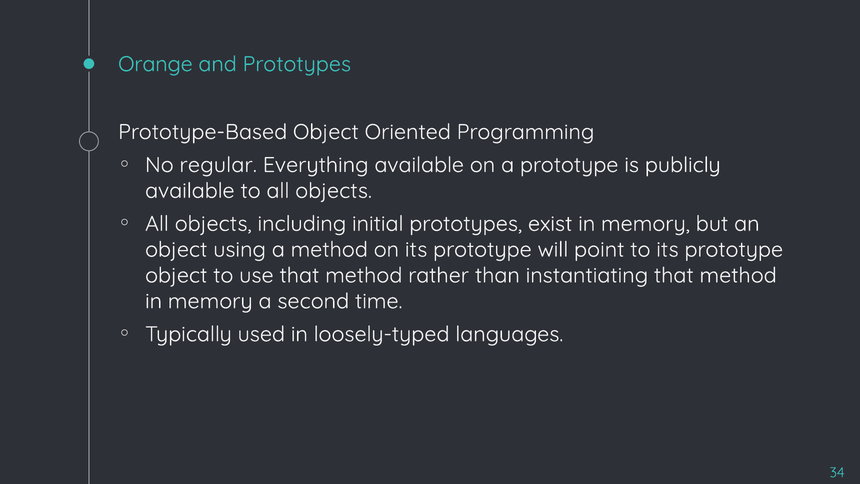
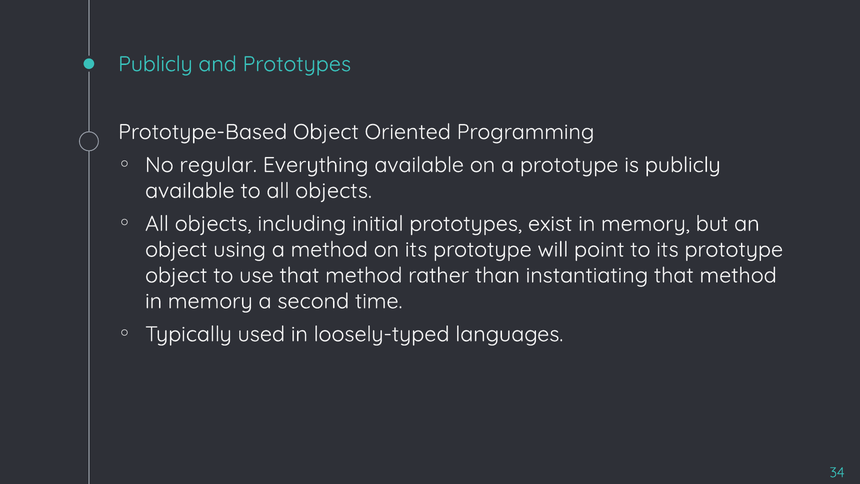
Orange at (155, 64): Orange -> Publicly
